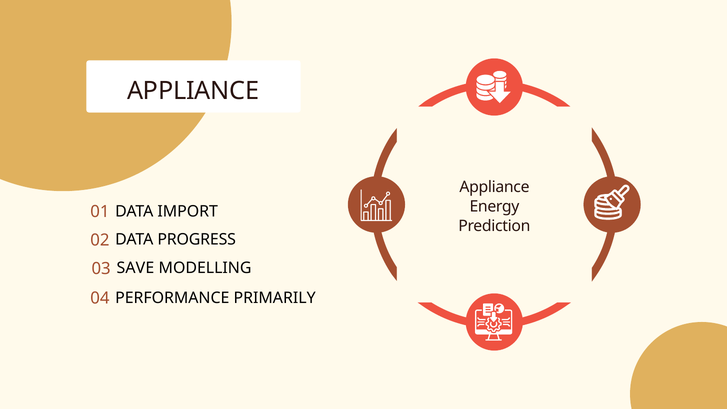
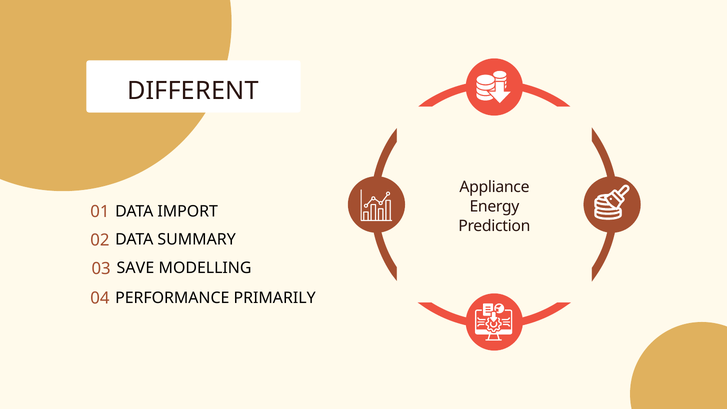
APPLIANCE at (193, 91): APPLIANCE -> DIFFERENT
PROGRESS: PROGRESS -> SUMMARY
